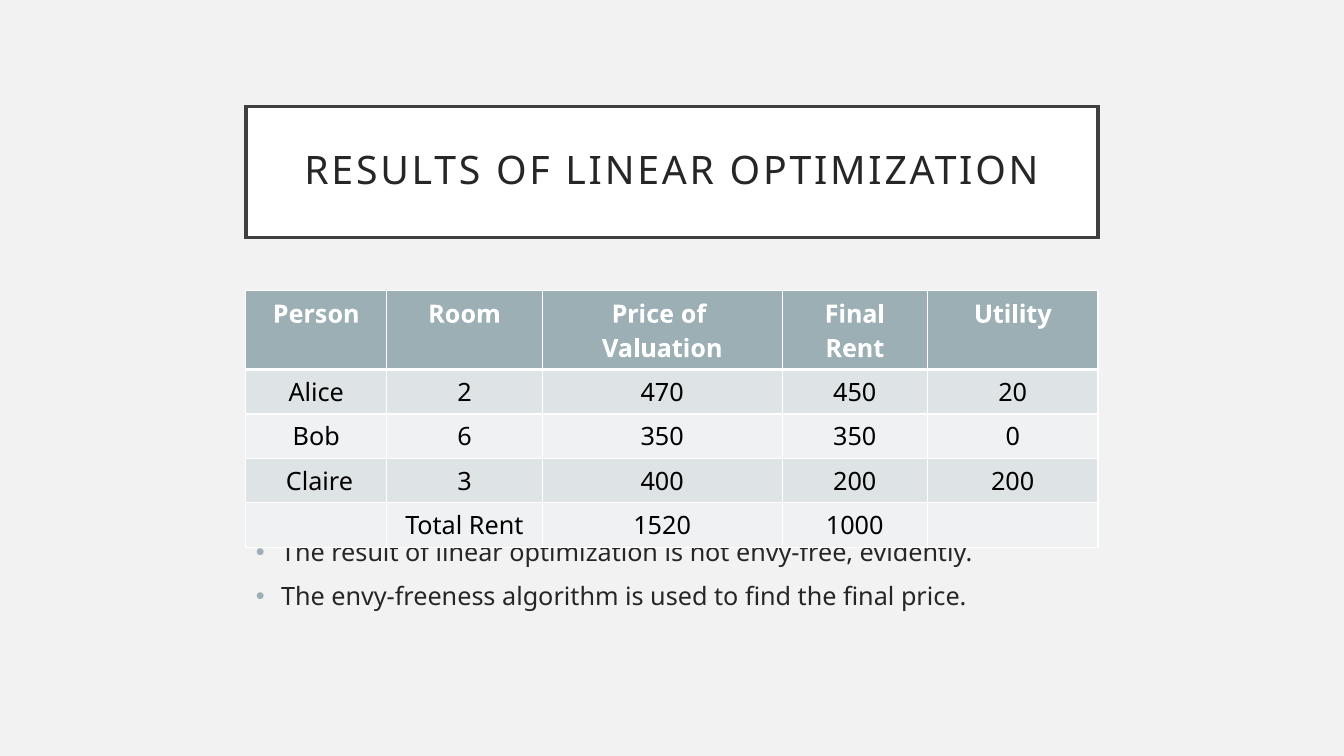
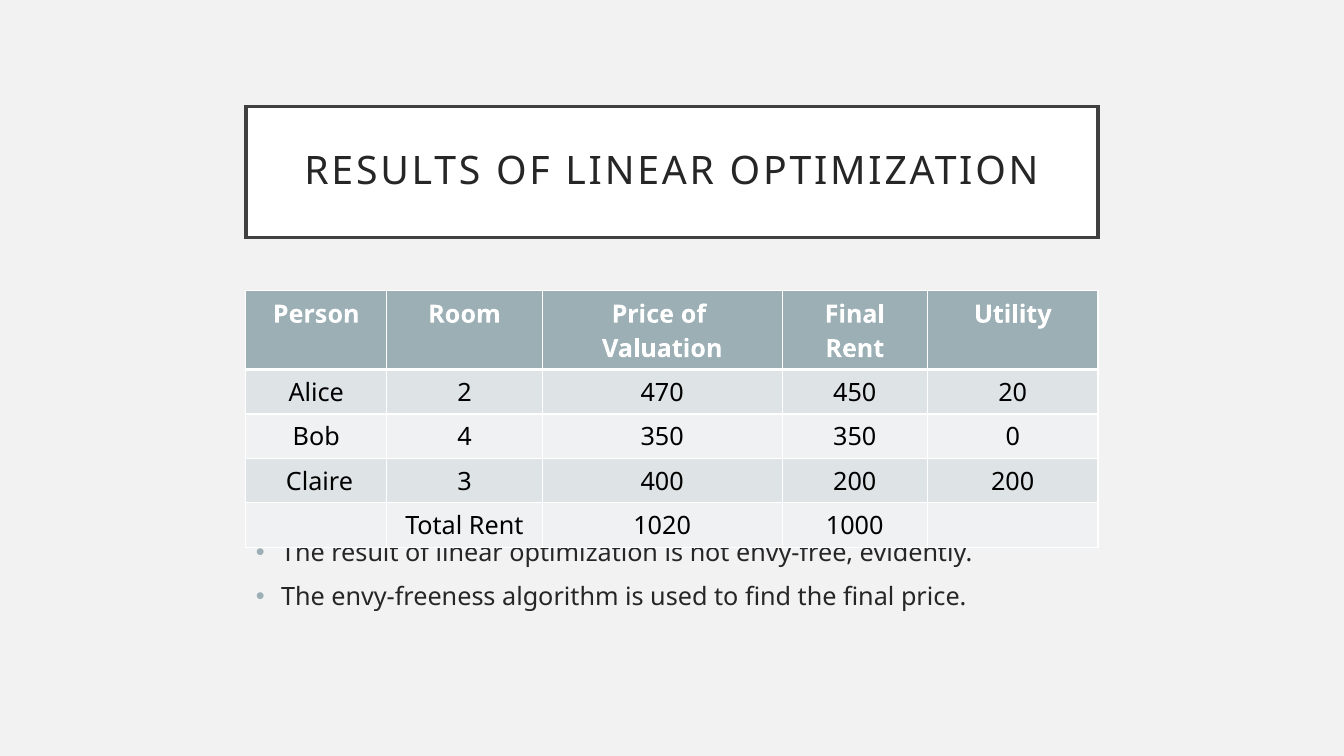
6: 6 -> 4
1520: 1520 -> 1020
